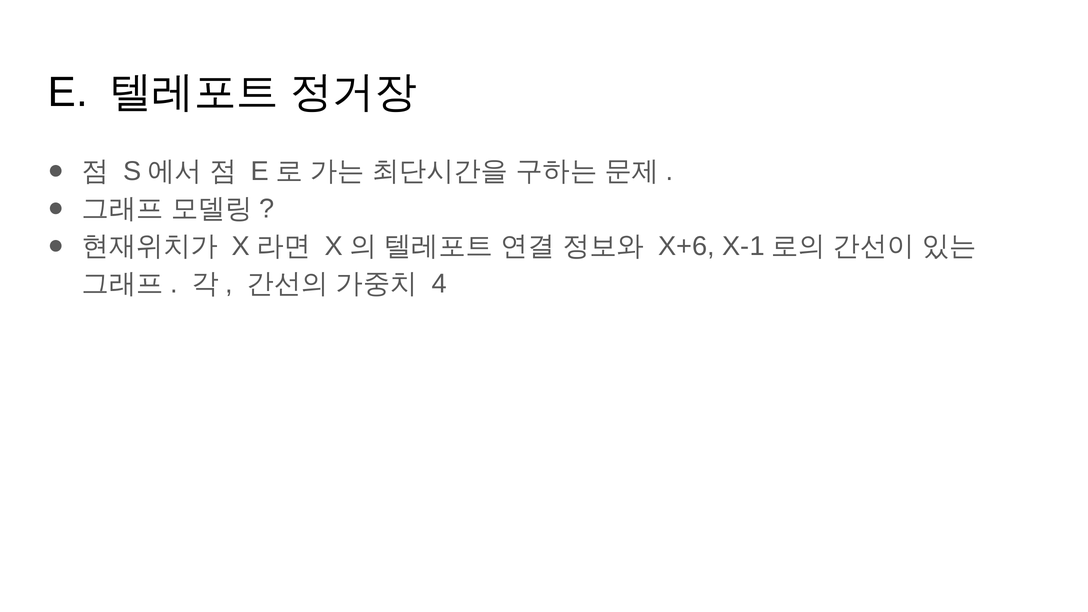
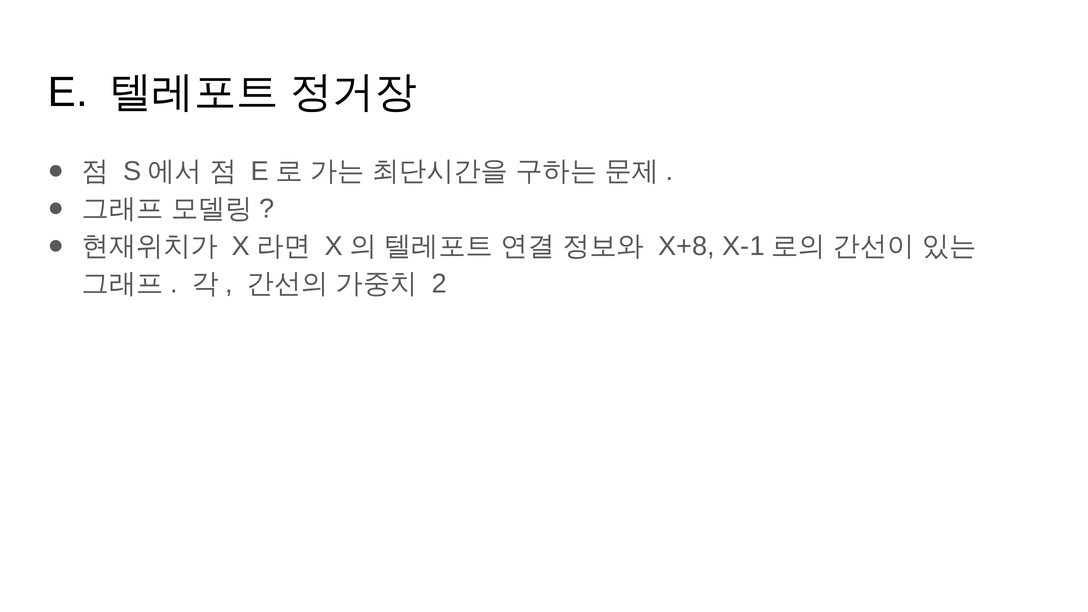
X+6: X+6 -> X+8
4: 4 -> 2
